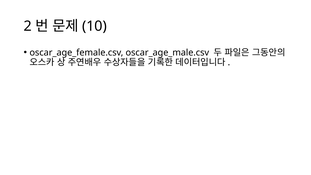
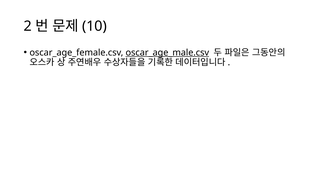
oscar_age_male.csv underline: none -> present
